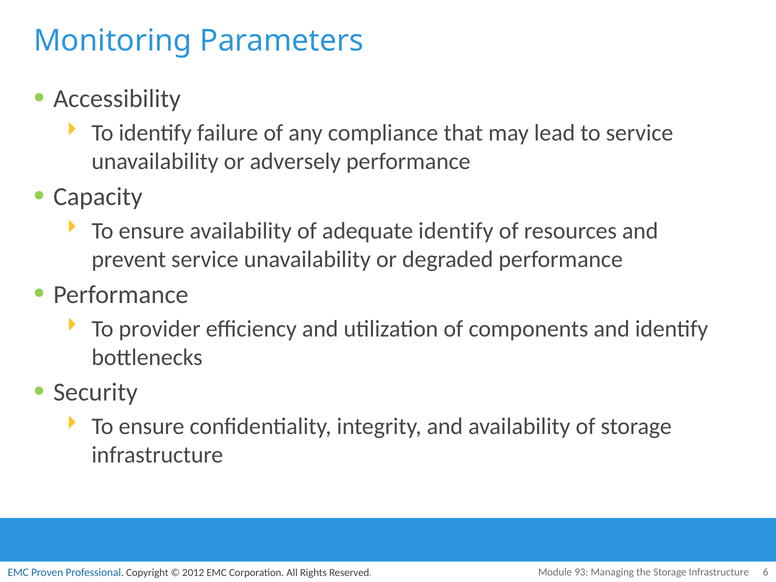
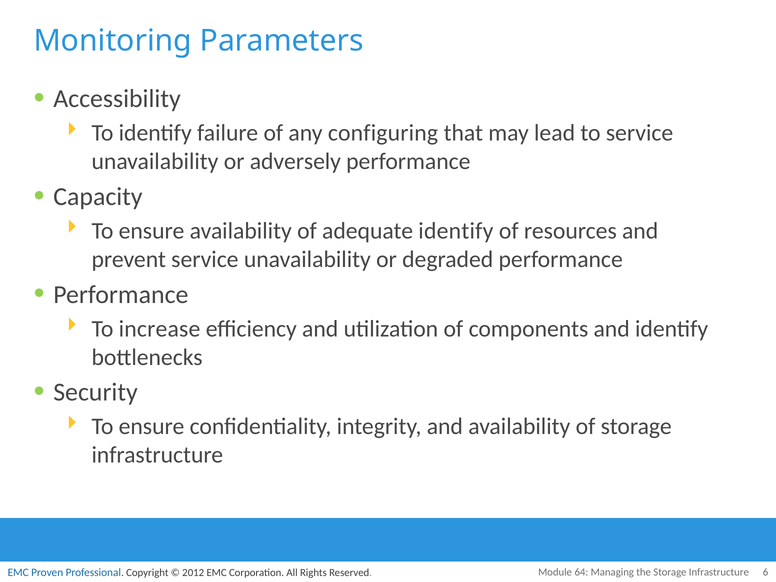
compliance: compliance -> configuring
provider: provider -> increase
93: 93 -> 64
